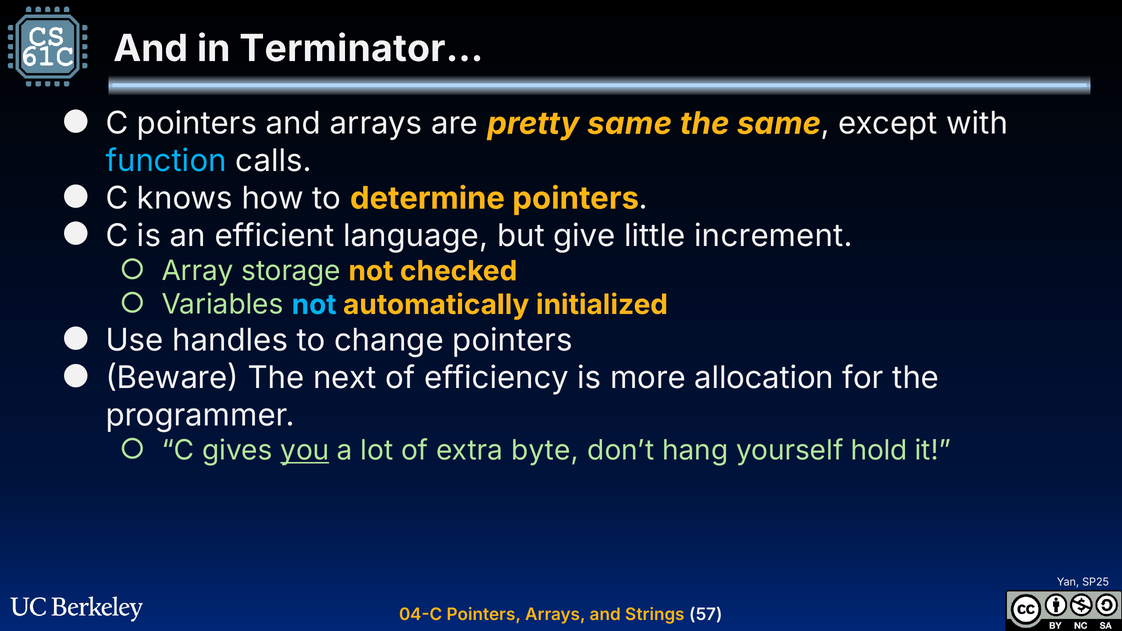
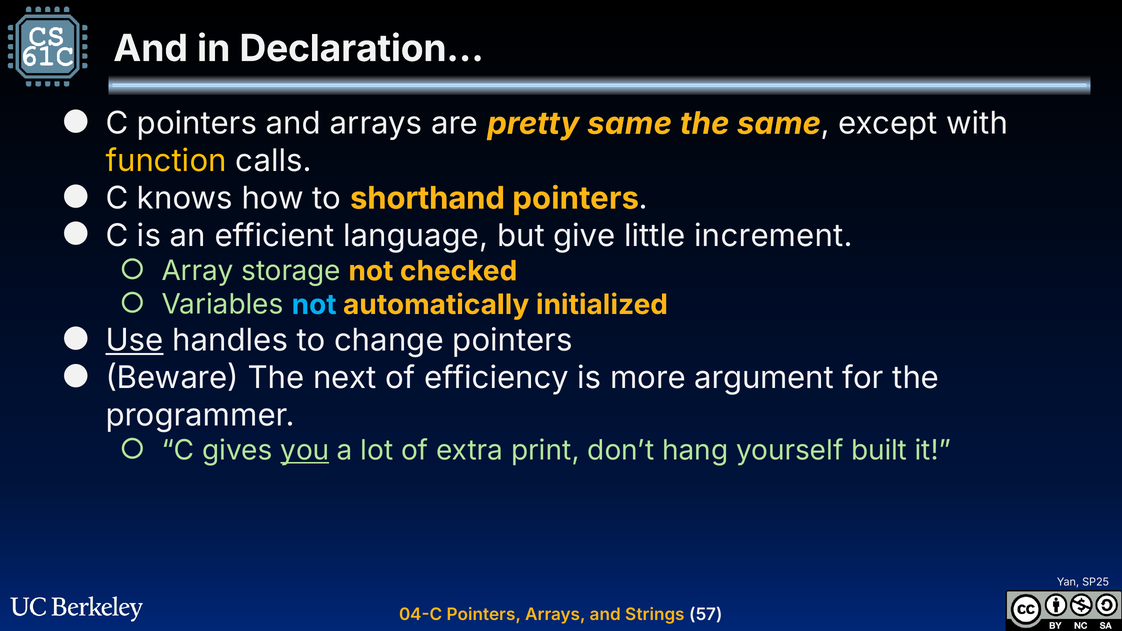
Terminator…: Terminator… -> Declaration…
function colour: light blue -> yellow
determine: determine -> shorthand
Use underline: none -> present
allocation: allocation -> argument
byte: byte -> print
hold: hold -> built
